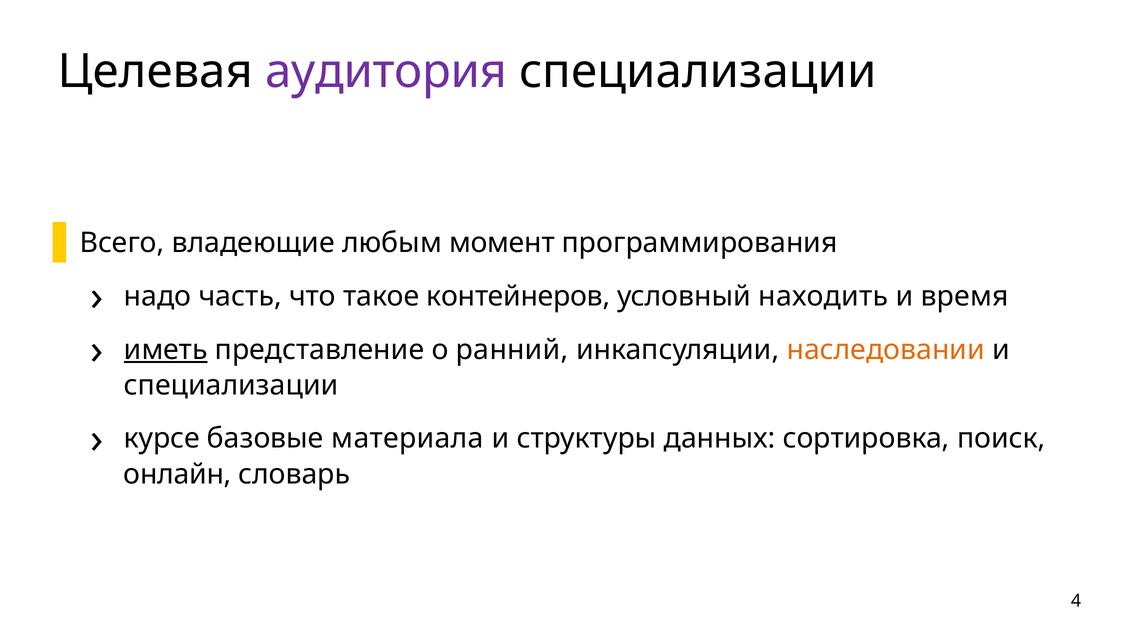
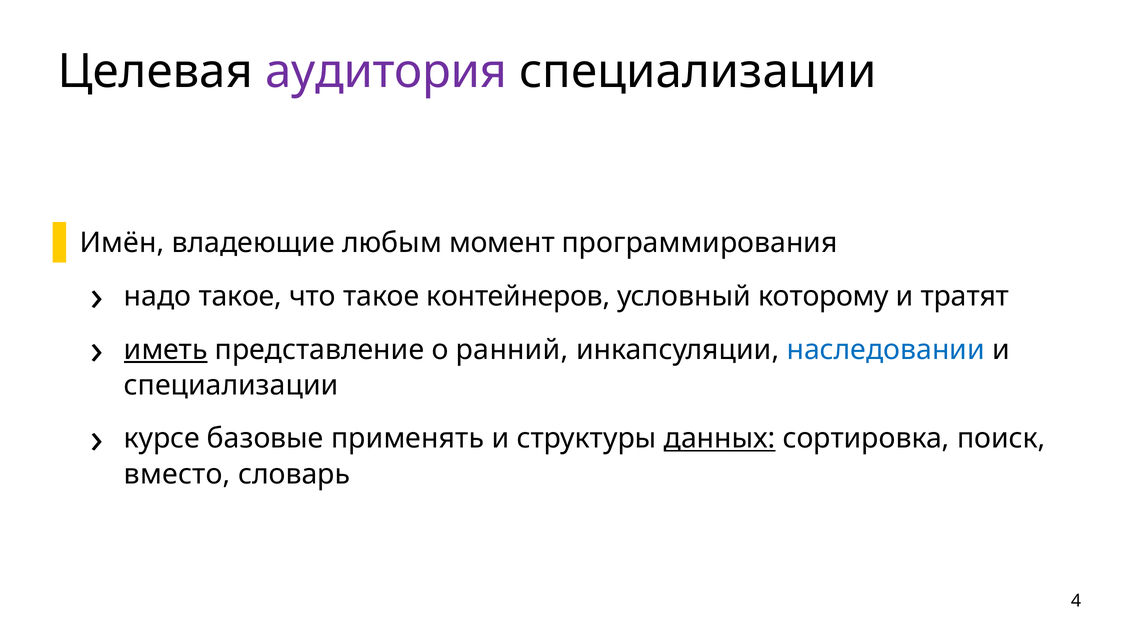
Всего: Всего -> Имён
надо часть: часть -> такое
находить: находить -> которому
время: время -> тратят
наследовании colour: orange -> blue
материала: материала -> применять
данных underline: none -> present
онлайн: онлайн -> вместо
